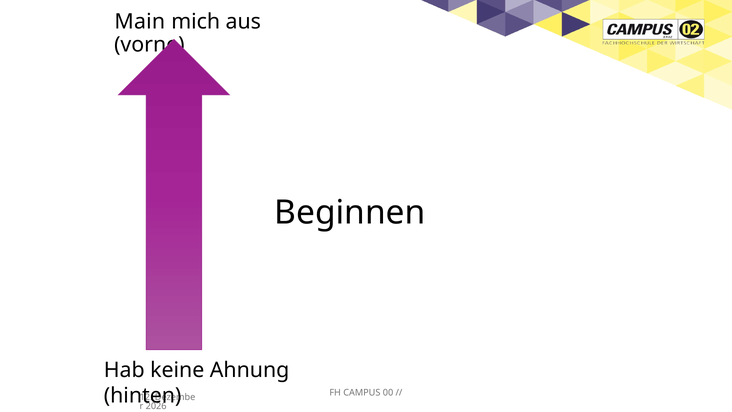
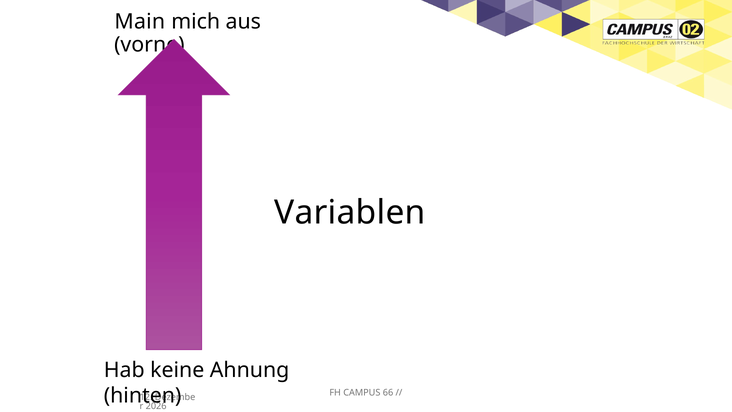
Beginnen: Beginnen -> Variablen
00: 00 -> 66
